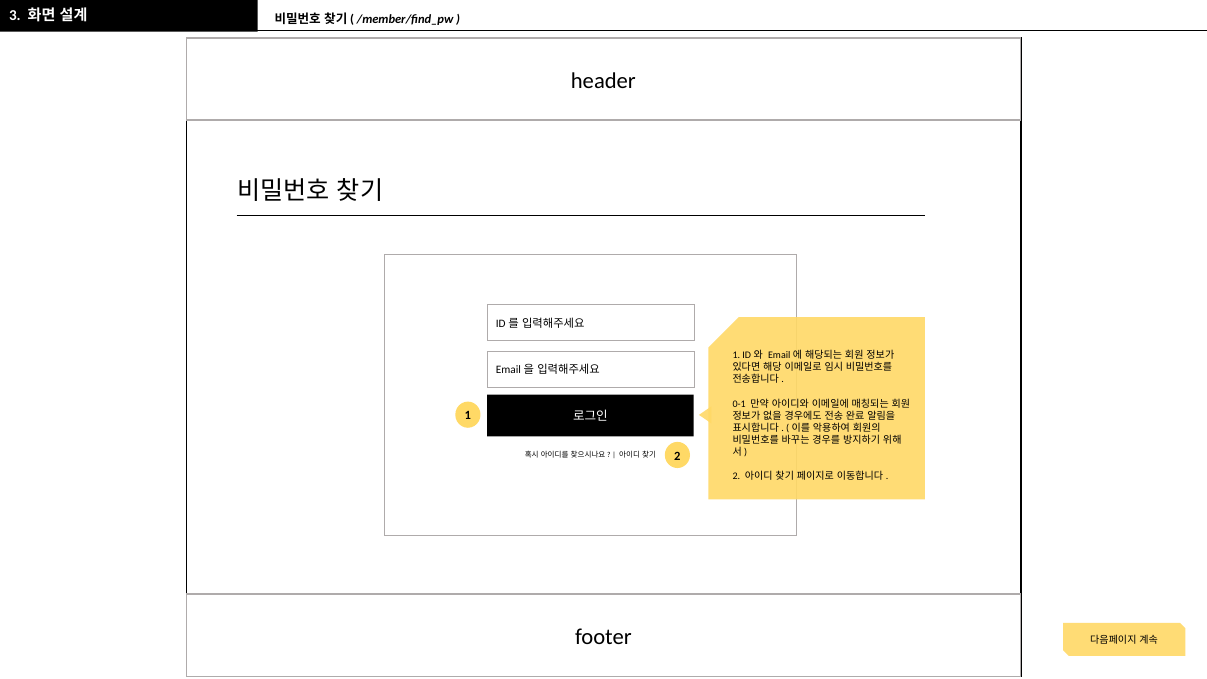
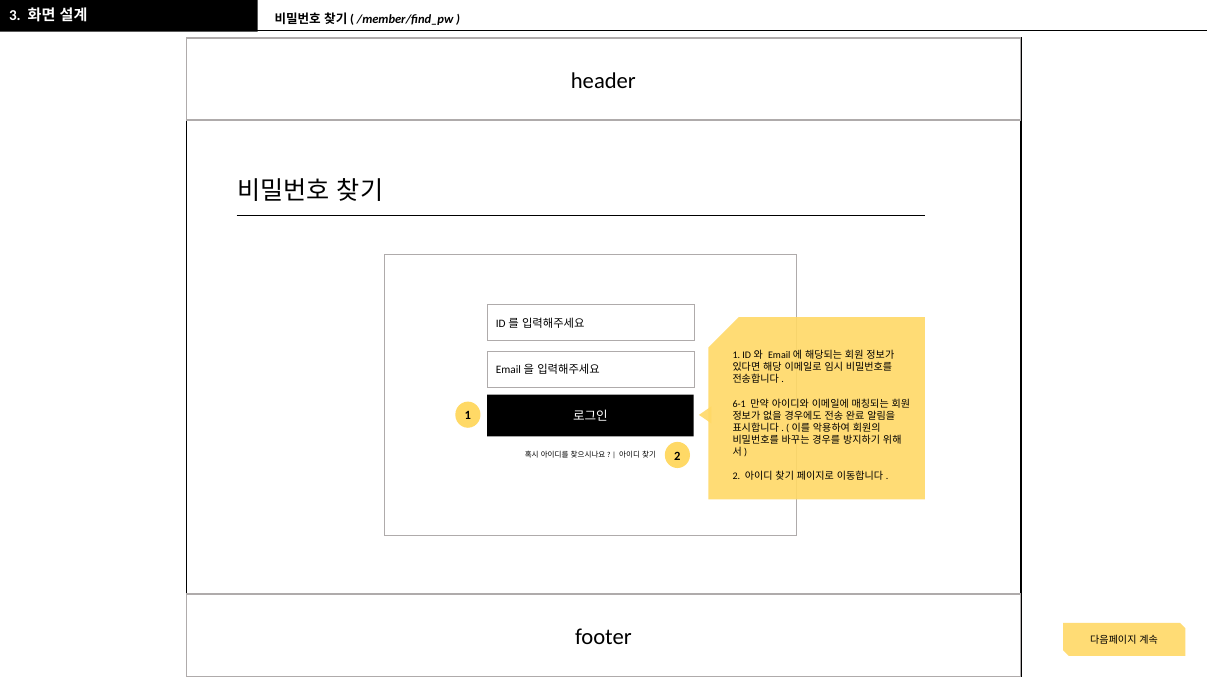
0-1: 0-1 -> 6-1
